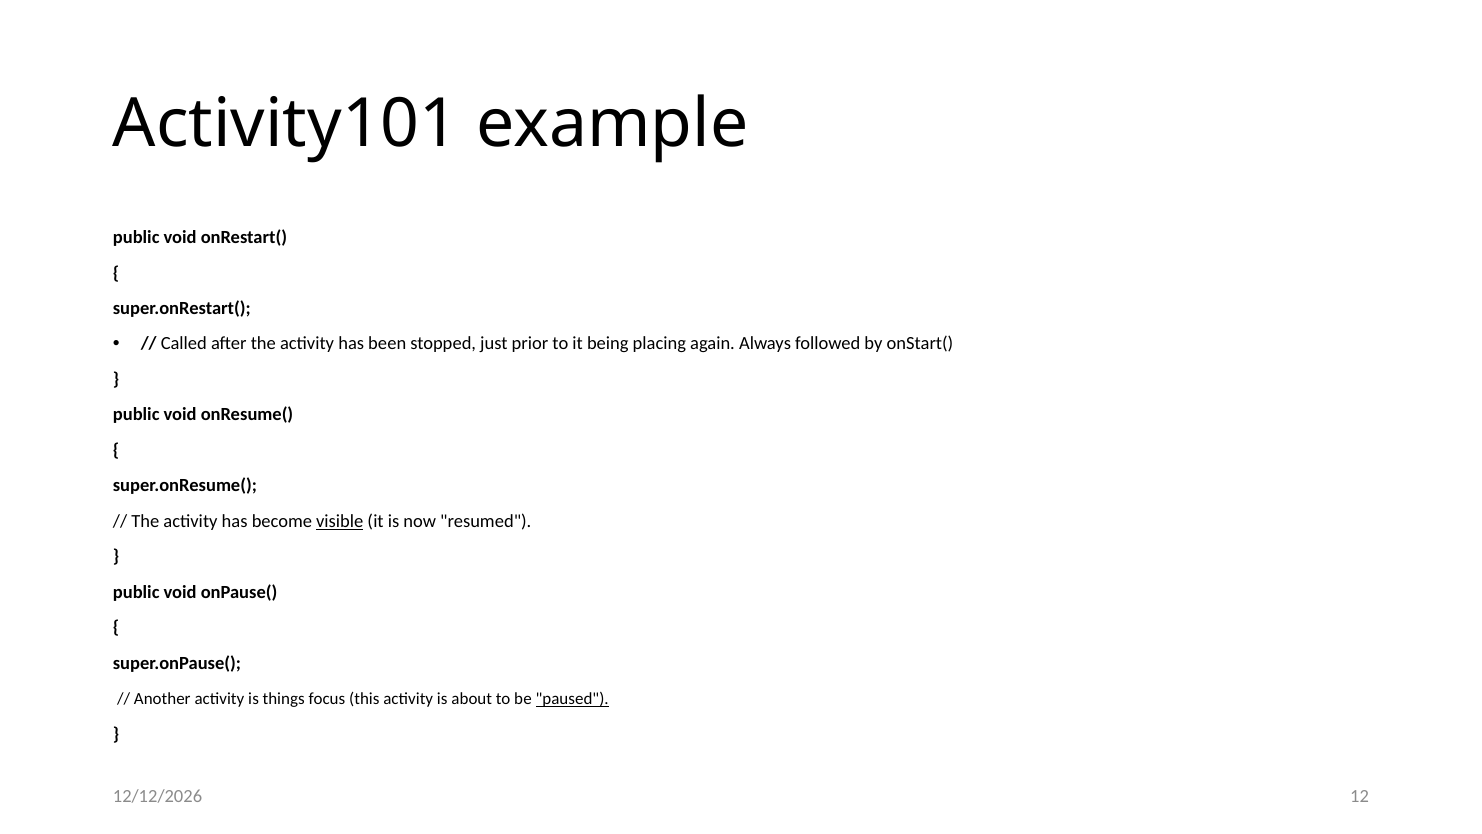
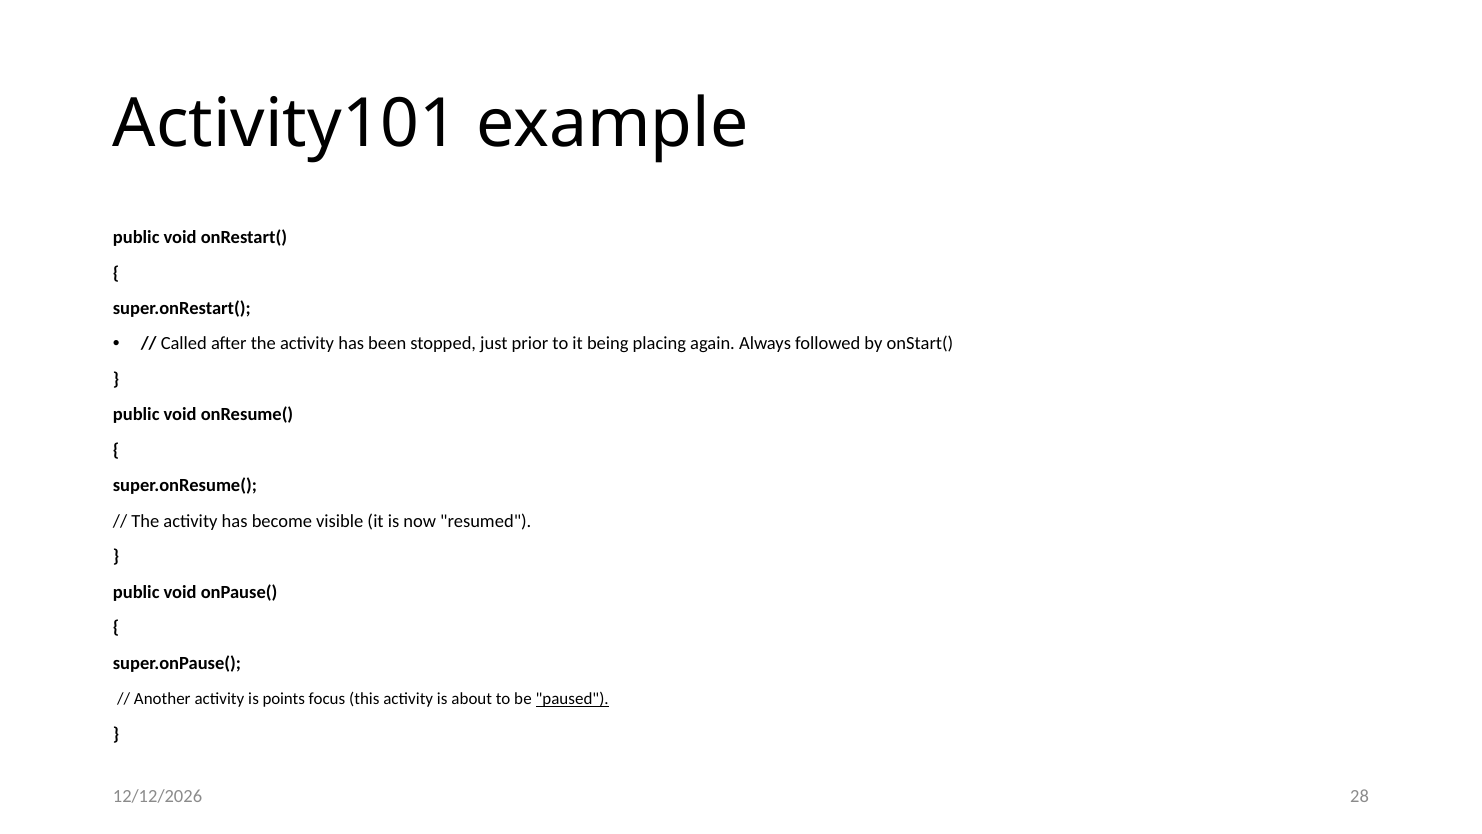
visible underline: present -> none
things: things -> points
12: 12 -> 28
